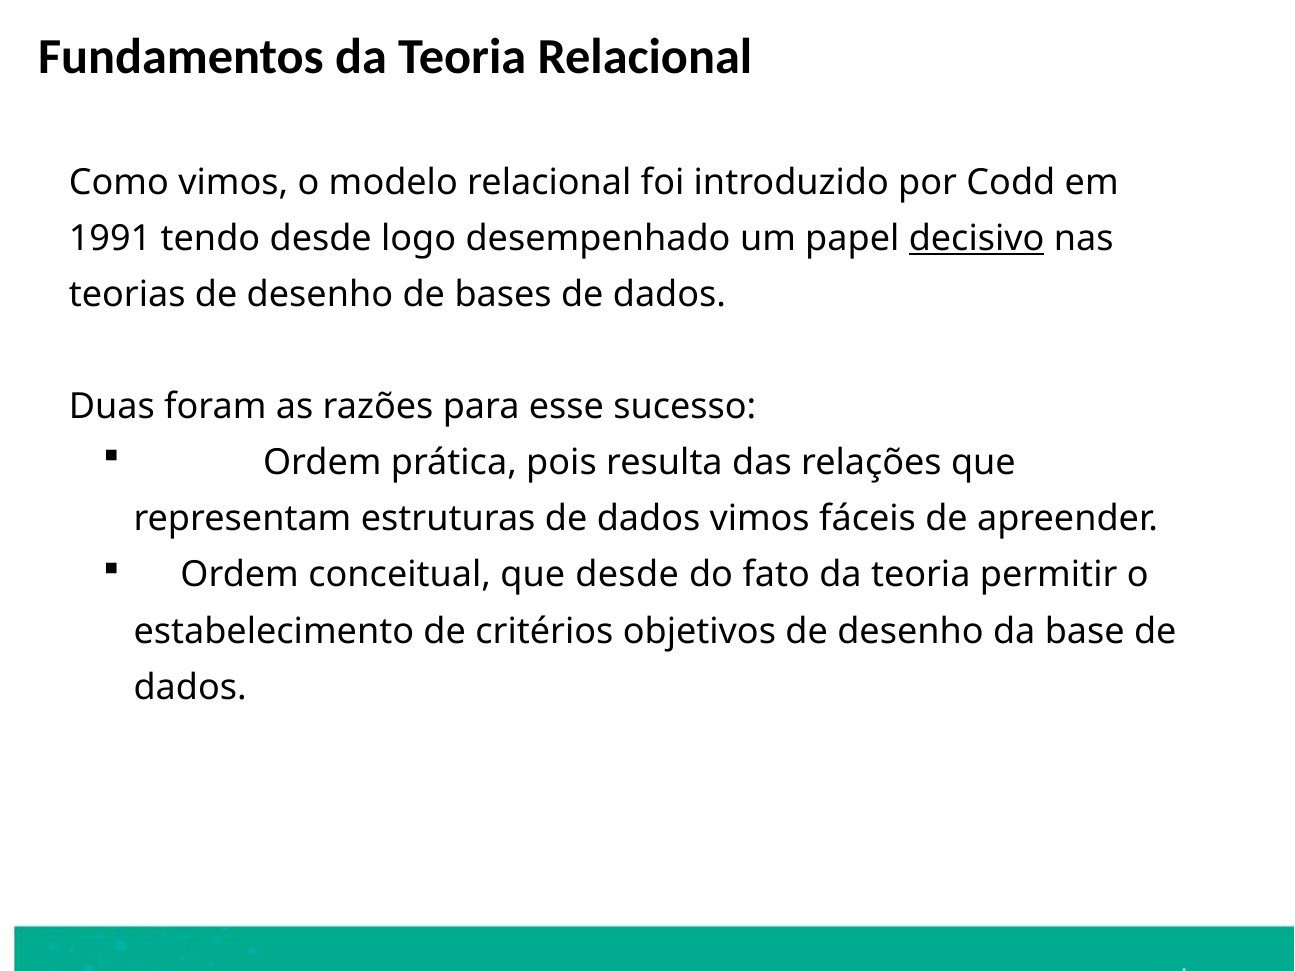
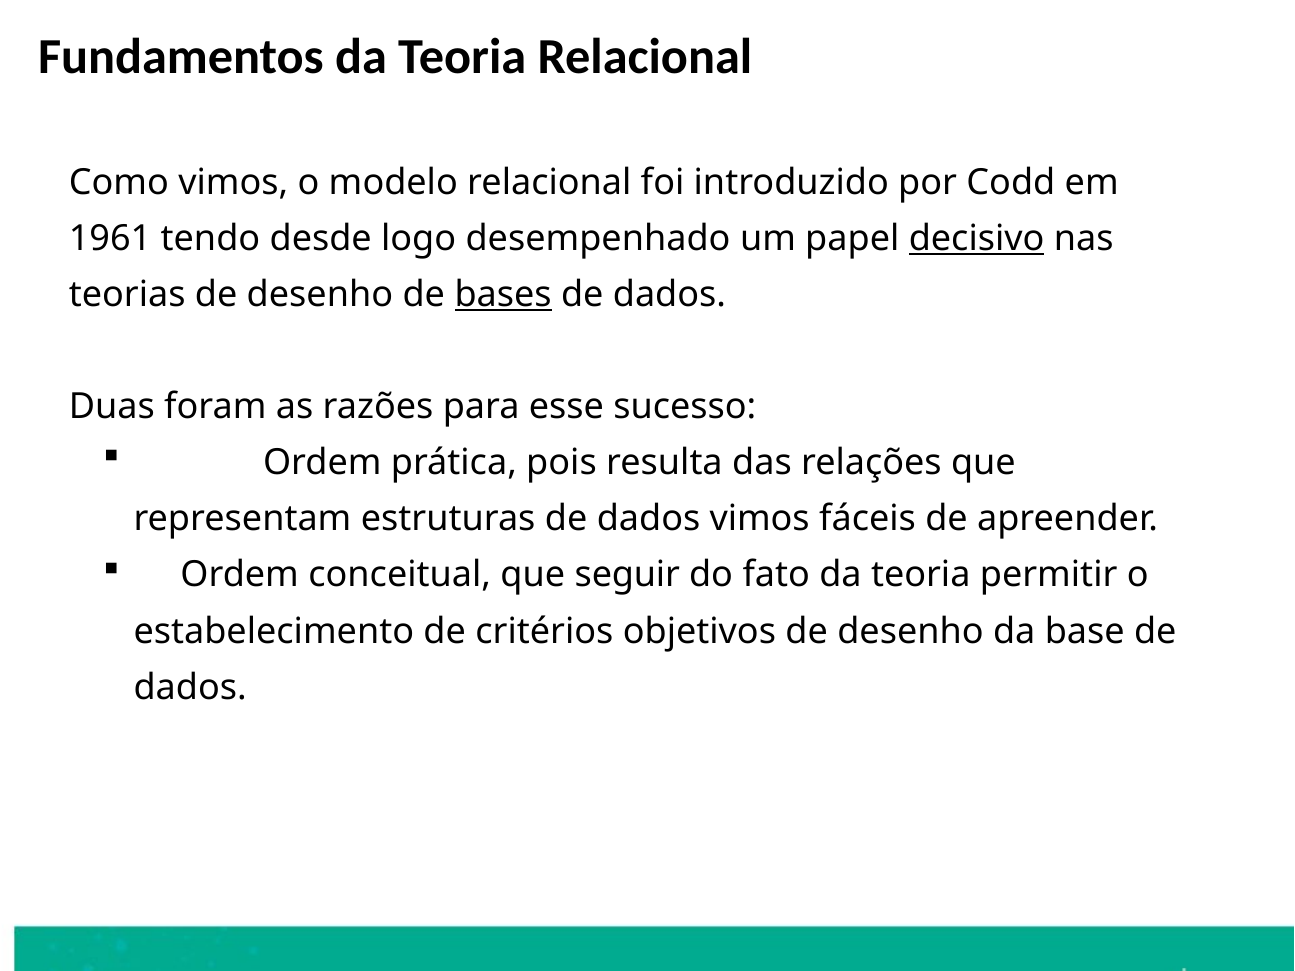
1991: 1991 -> 1961
bases underline: none -> present
que desde: desde -> seguir
